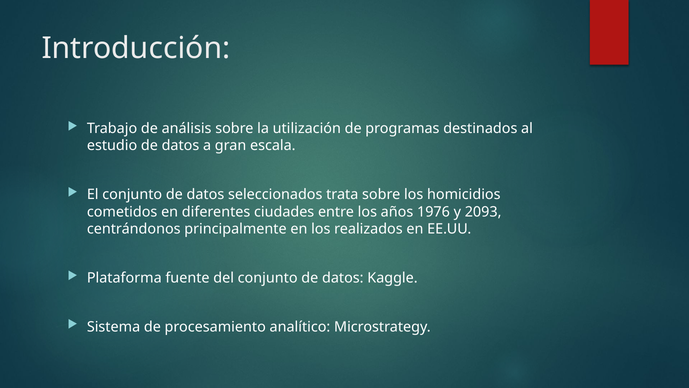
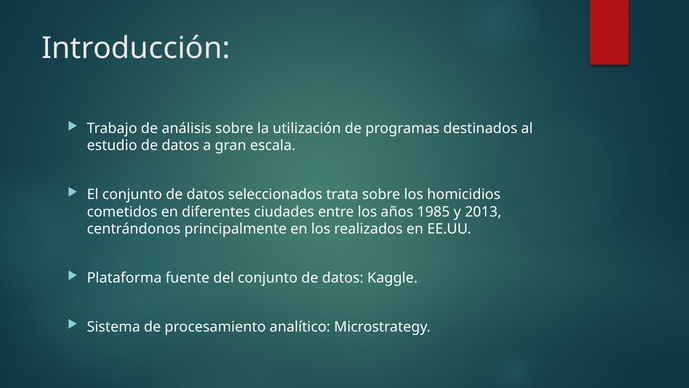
1976: 1976 -> 1985
2093: 2093 -> 2013
